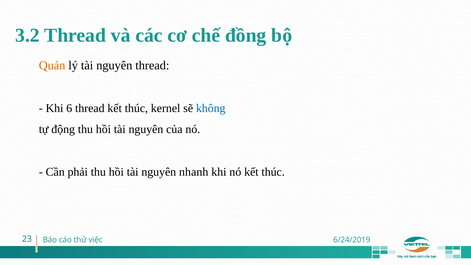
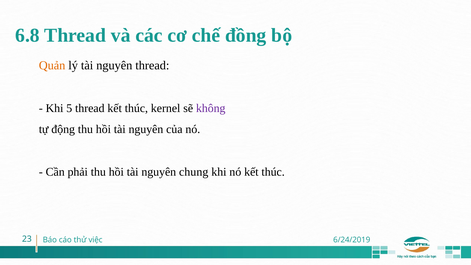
3.2: 3.2 -> 6.8
6: 6 -> 5
không colour: blue -> purple
nhanh: nhanh -> chung
